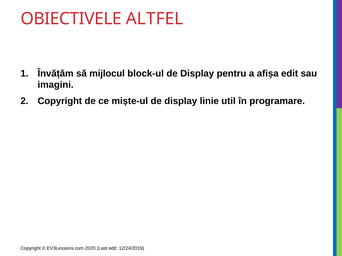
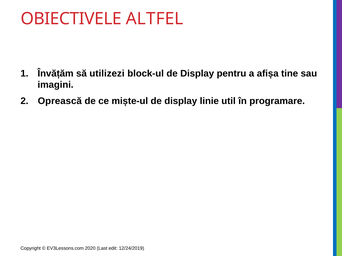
mijlocul: mijlocul -> utilizezi
afișa edit: edit -> tine
Copyright at (60, 101): Copyright -> Oprească
